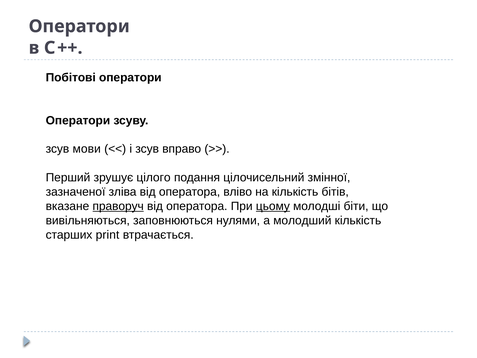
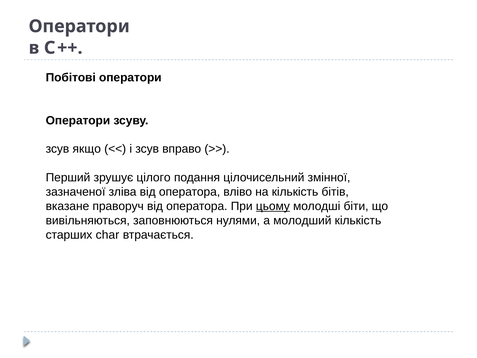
мови: мови -> якщо
праворуч underline: present -> none
print: print -> char
